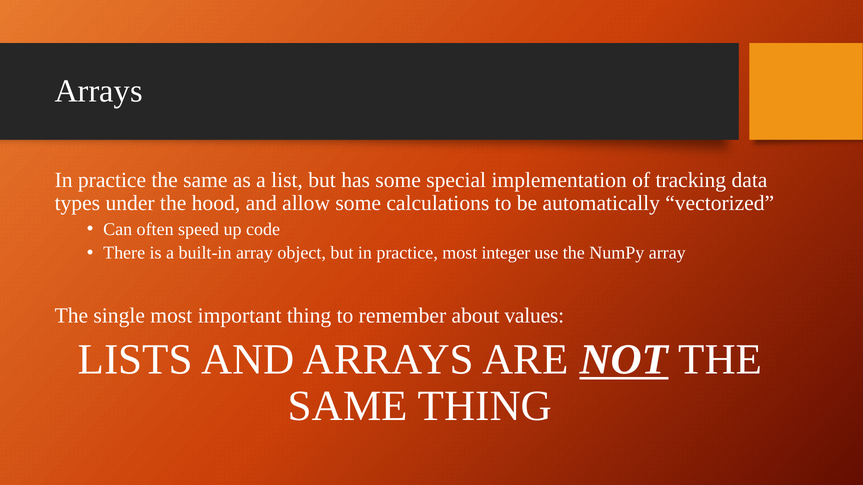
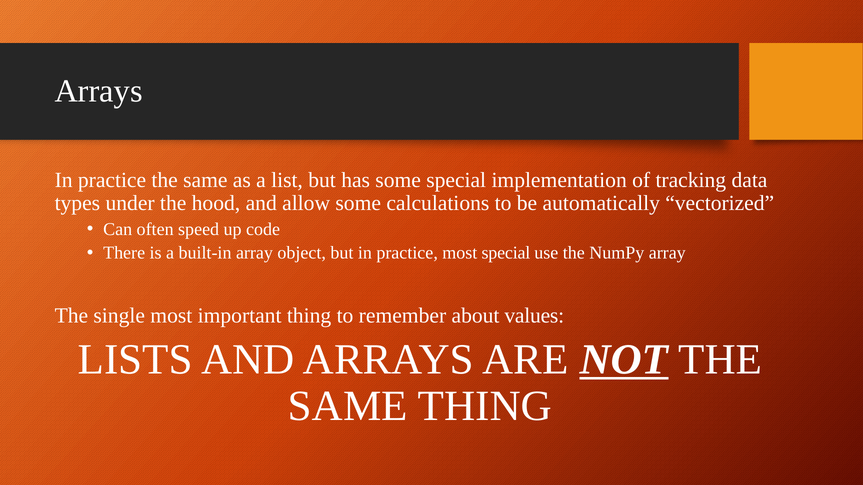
most integer: integer -> special
